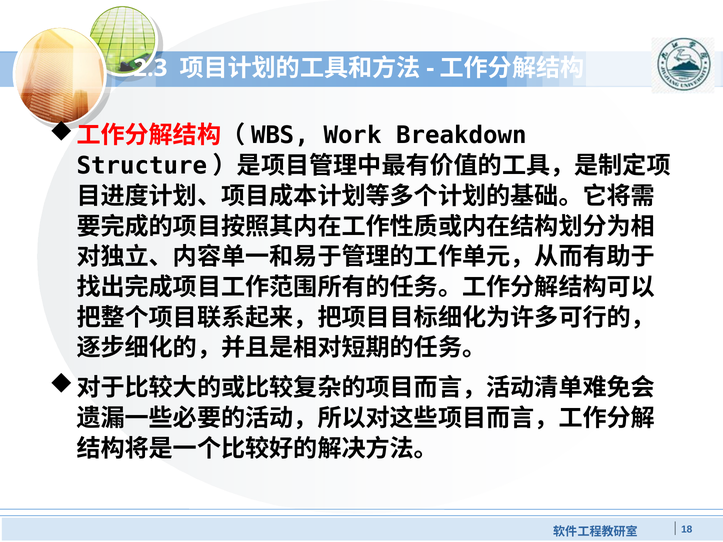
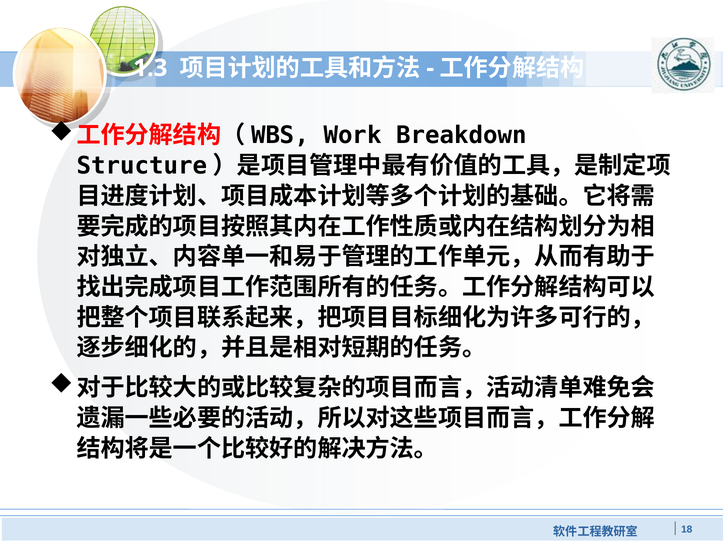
2.3: 2.3 -> 1.3
